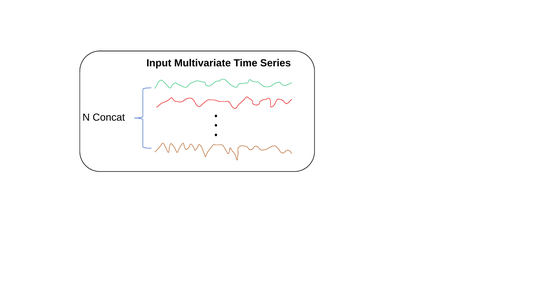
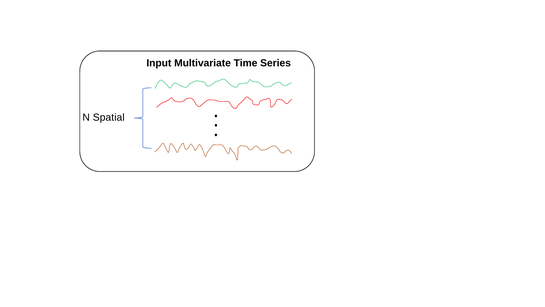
Concat: Concat -> Spatial
